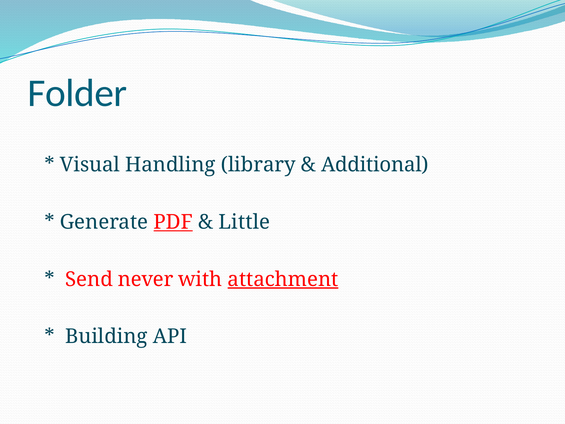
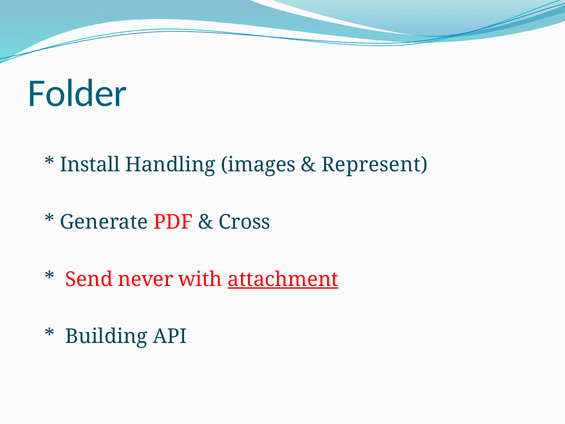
Visual: Visual -> Install
library: library -> images
Additional: Additional -> Represent
PDF underline: present -> none
Little: Little -> Cross
